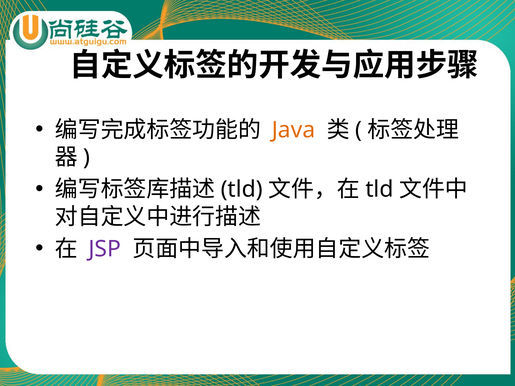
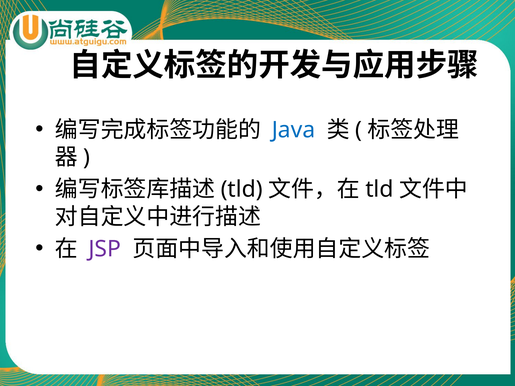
Java colour: orange -> blue
